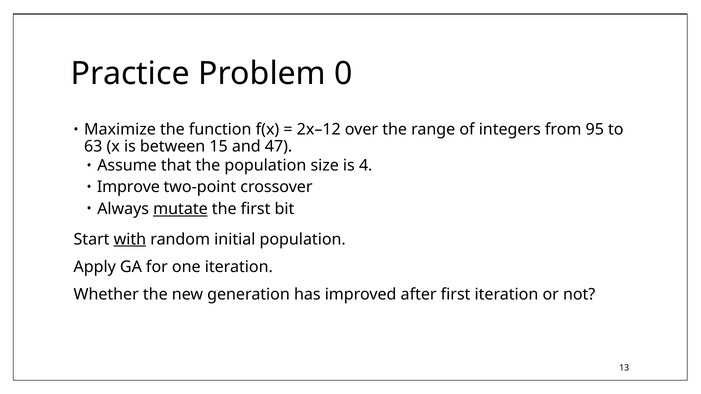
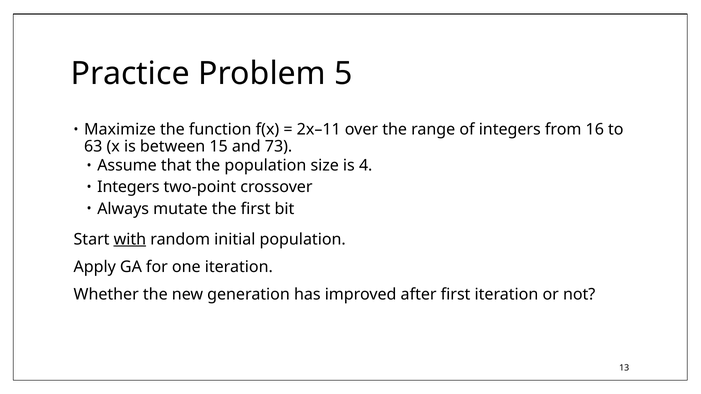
0: 0 -> 5
2x–12: 2x–12 -> 2x–11
95: 95 -> 16
47: 47 -> 73
Improve at (128, 187): Improve -> Integers
mutate underline: present -> none
